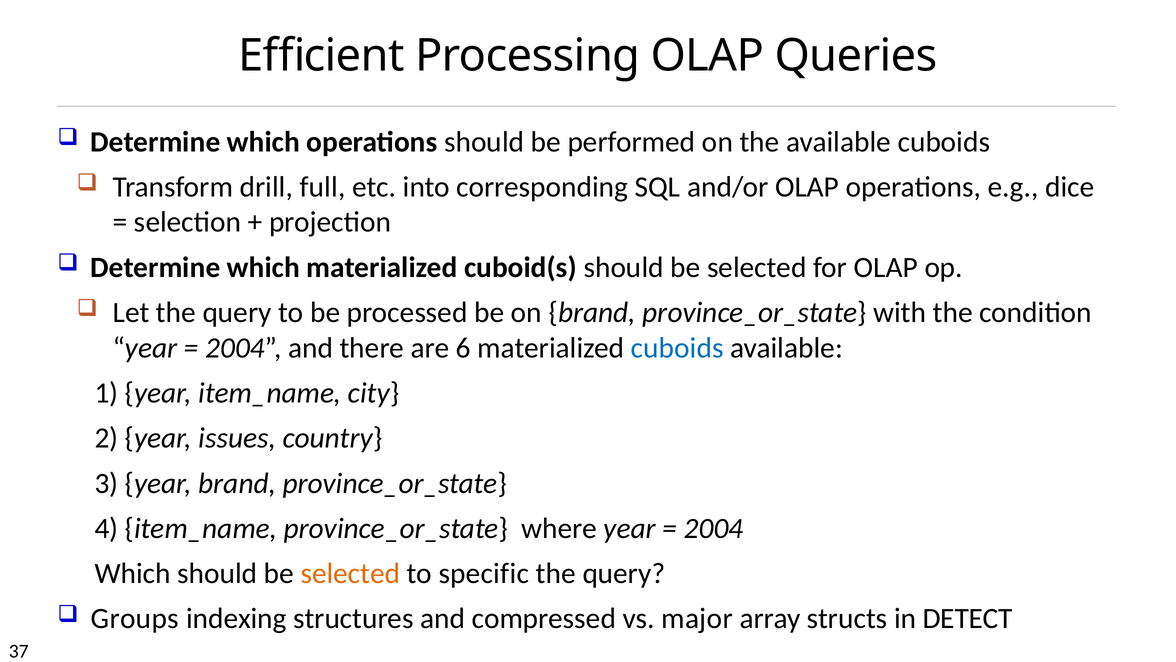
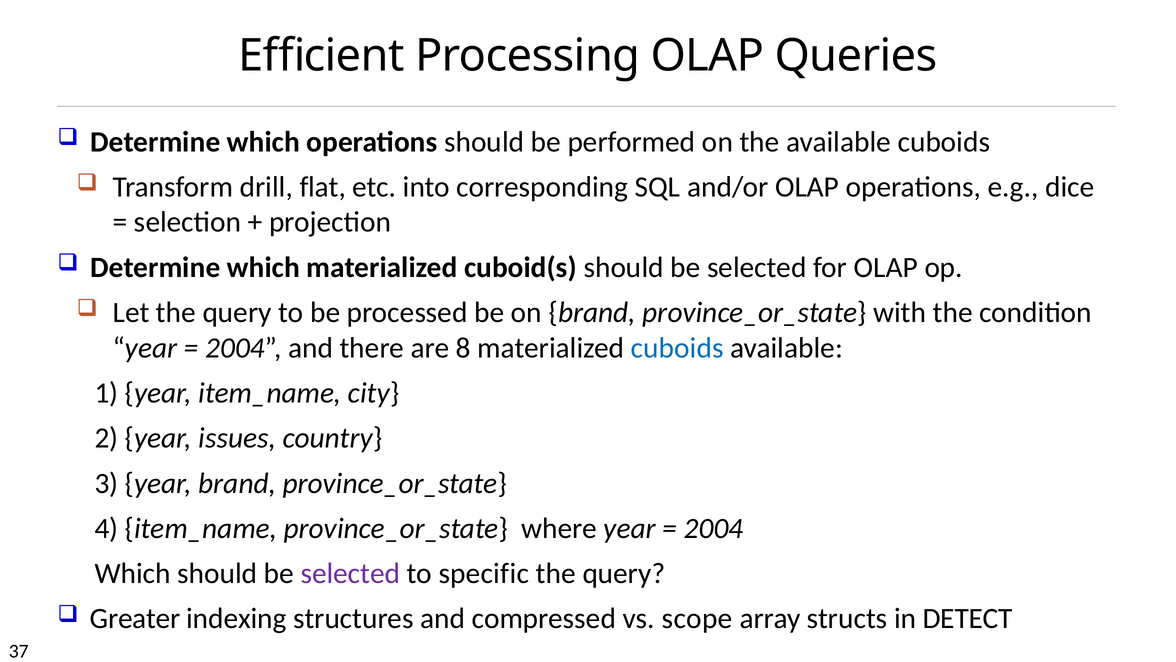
full: full -> flat
6: 6 -> 8
selected at (350, 573) colour: orange -> purple
Groups: Groups -> Greater
major: major -> scope
